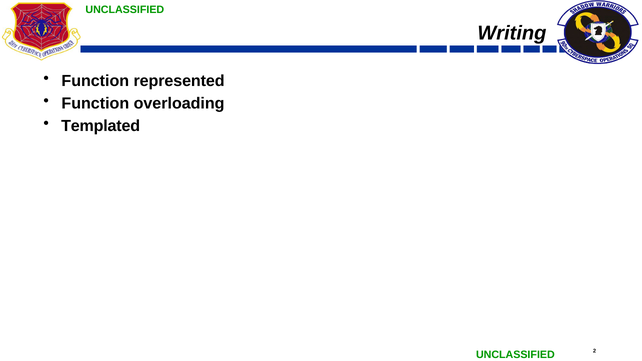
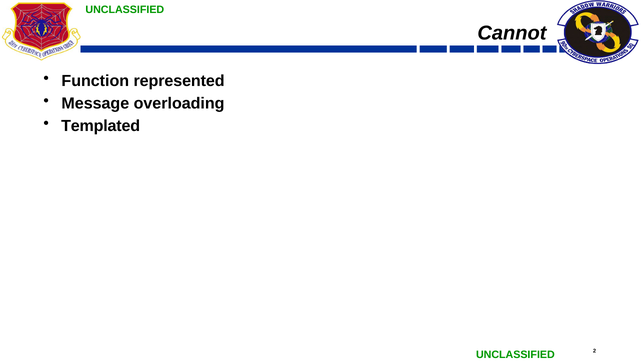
Writing: Writing -> Cannot
Function at (95, 104): Function -> Message
